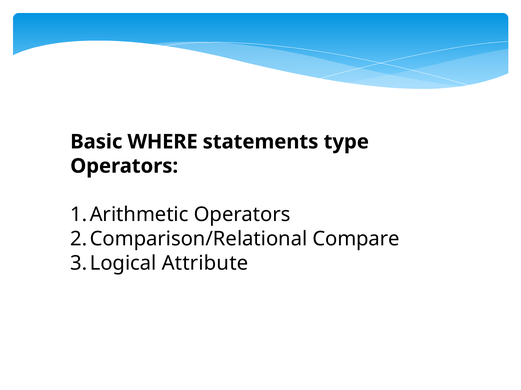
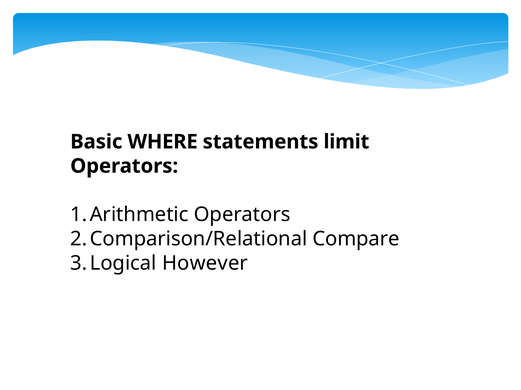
type: type -> limit
Attribute: Attribute -> However
